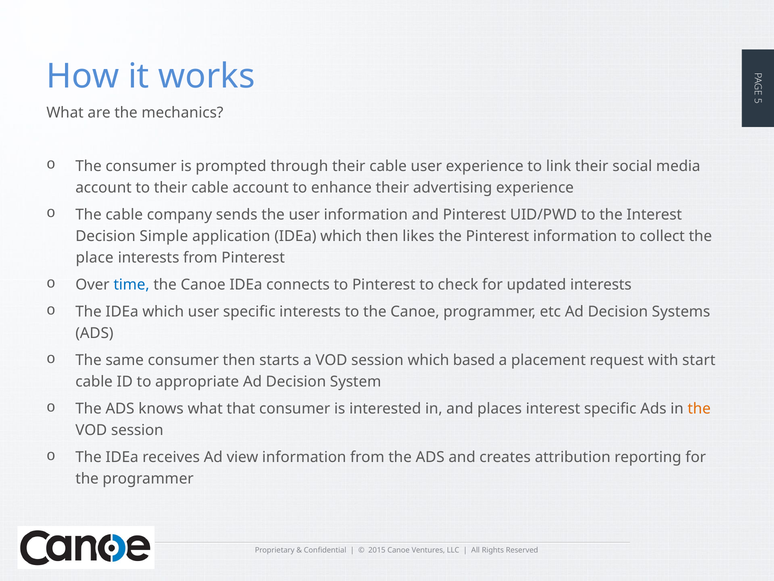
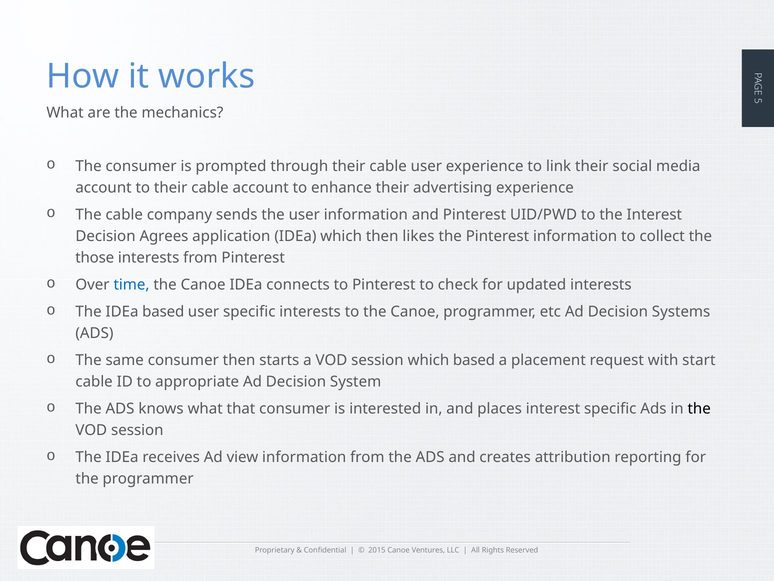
Simple: Simple -> Agrees
place: place -> those
The IDEa which: which -> based
the at (699, 408) colour: orange -> black
